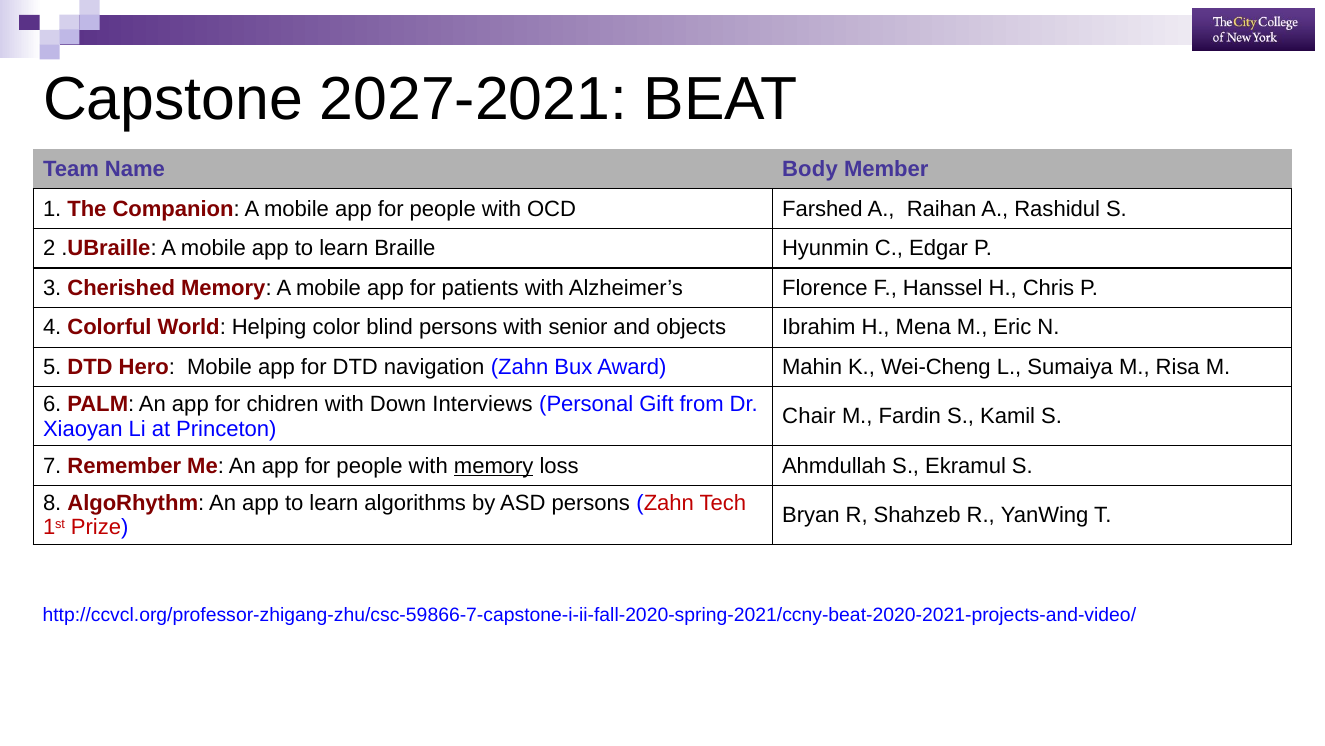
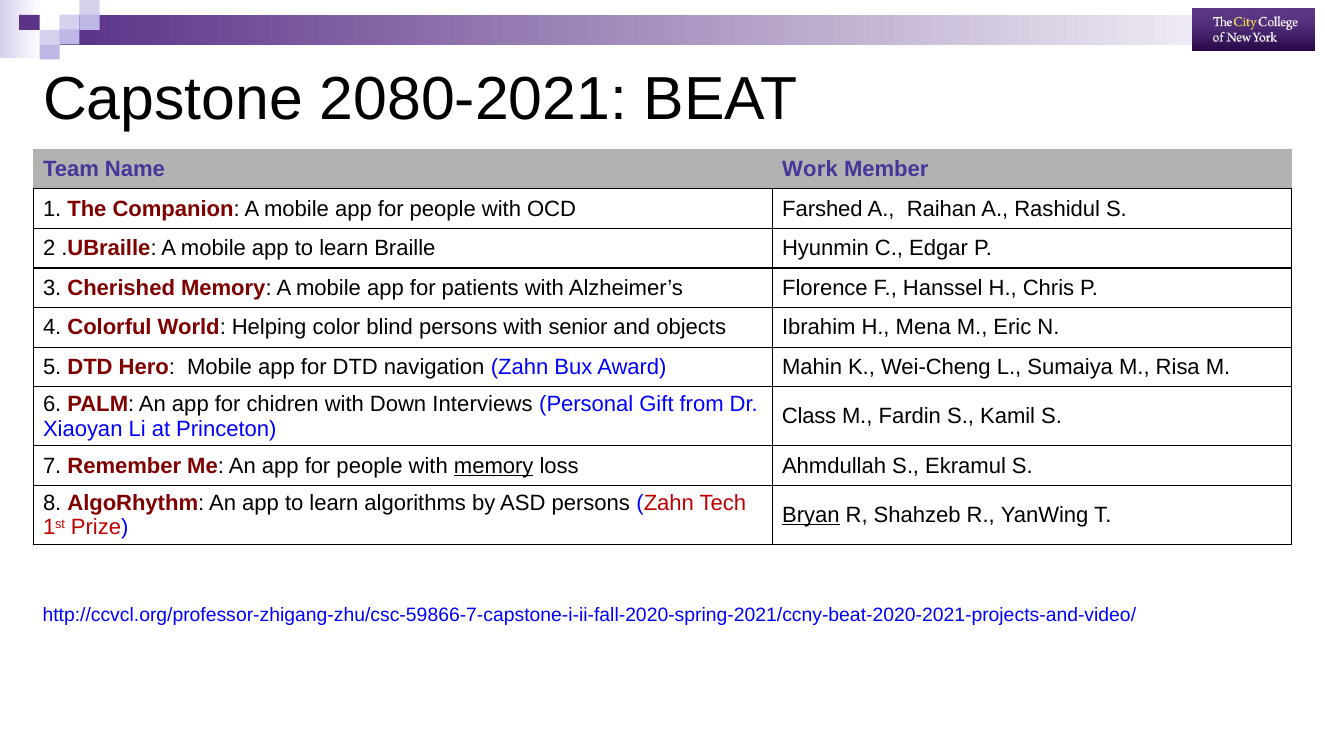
2027-2021: 2027-2021 -> 2080-2021
Body: Body -> Work
Chair: Chair -> Class
Bryan underline: none -> present
